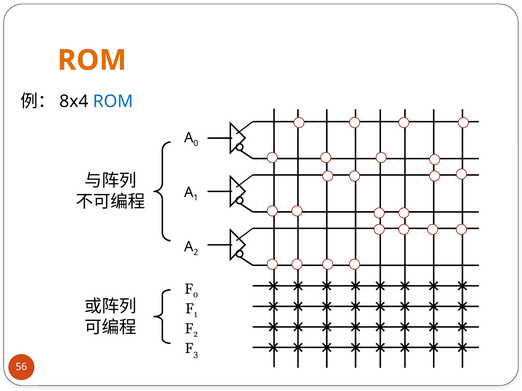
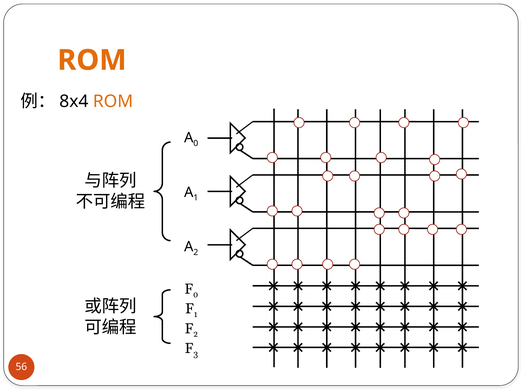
ROM at (113, 102) colour: blue -> orange
